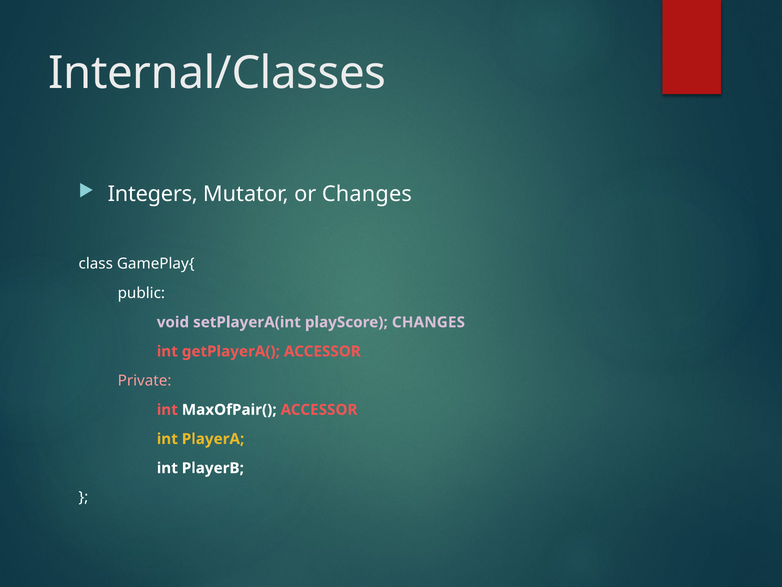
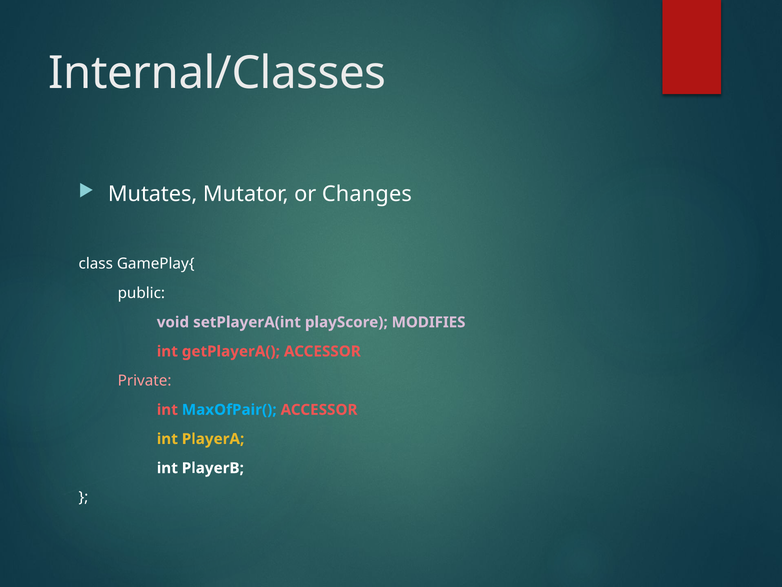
Integers: Integers -> Mutates
playScore CHANGES: CHANGES -> MODIFIES
MaxOfPair( colour: white -> light blue
